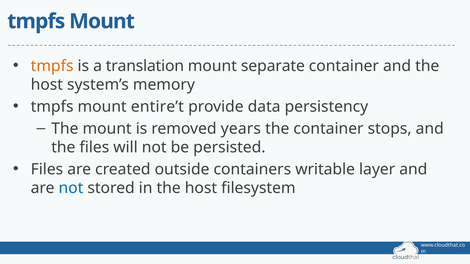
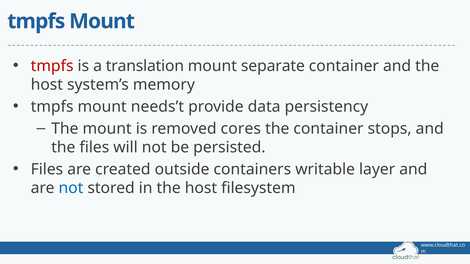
tmpfs at (52, 66) colour: orange -> red
entire’t: entire’t -> needs’t
years: years -> cores
